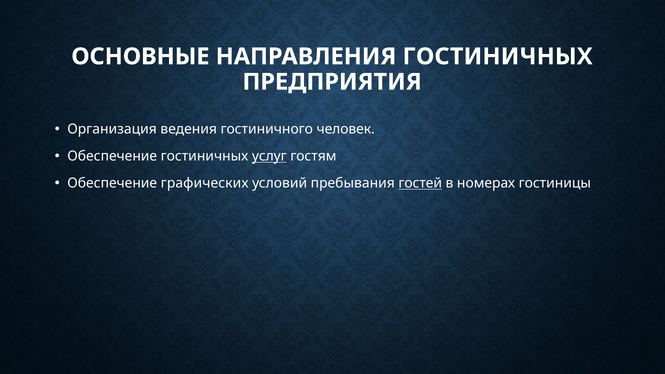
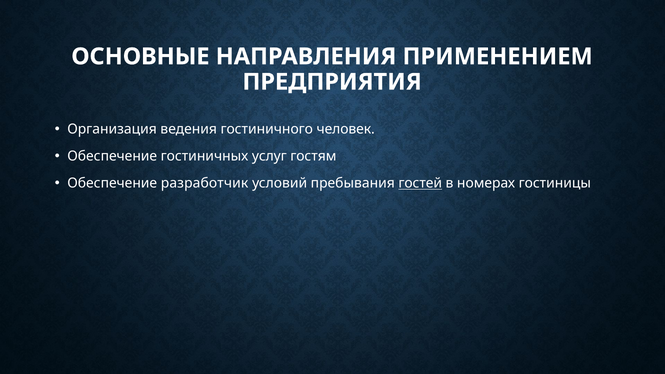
НАПРАВЛЕНИЯ ГОСТИНИЧНЫХ: ГОСТИНИЧНЫХ -> ПРИМЕНЕНИЕМ
услуг underline: present -> none
графических: графических -> разработчик
